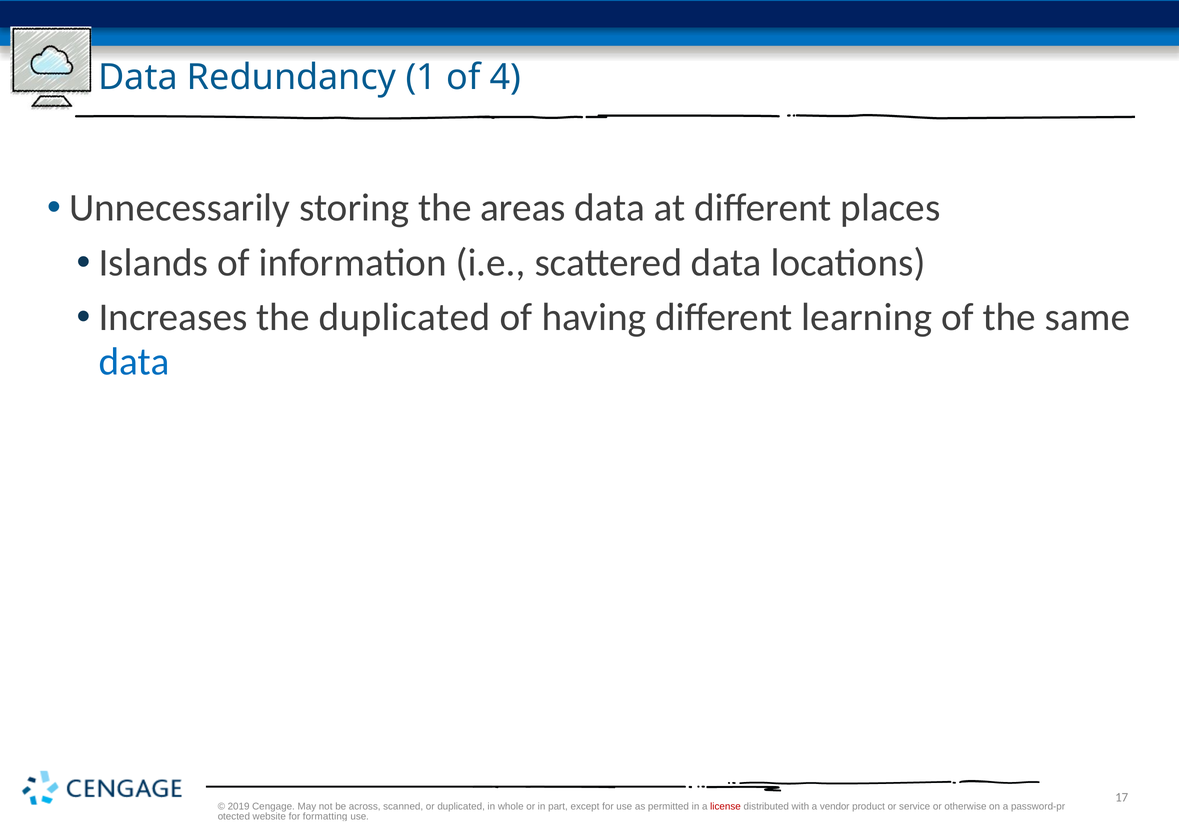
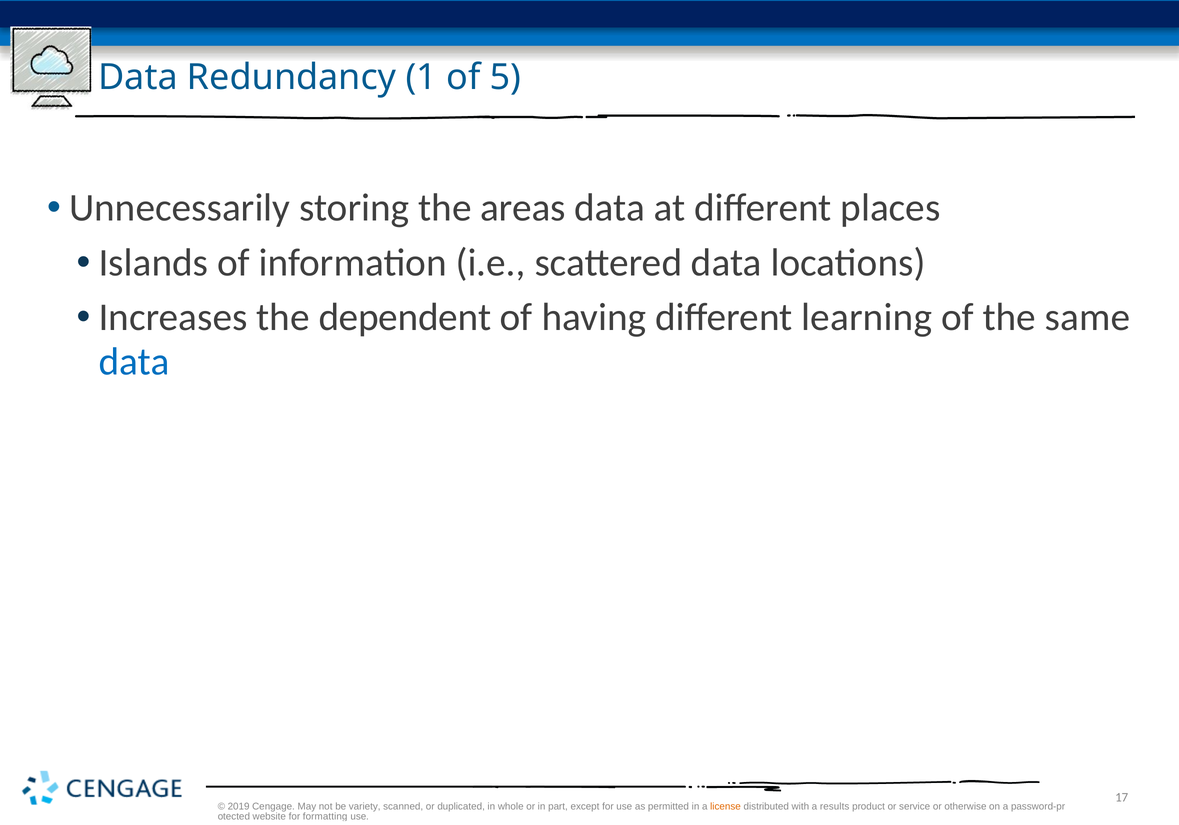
4: 4 -> 5
the duplicated: duplicated -> dependent
across: across -> variety
license colour: red -> orange
vendor: vendor -> results
